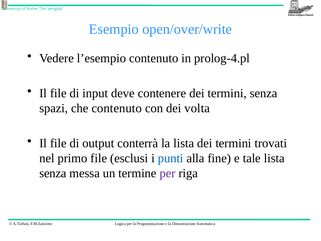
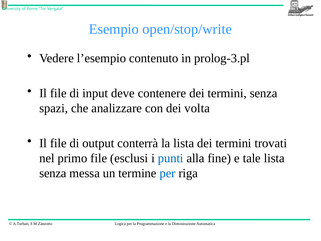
open/over/write: open/over/write -> open/stop/write
prolog-4.pl: prolog-4.pl -> prolog-3.pl
che contenuto: contenuto -> analizzare
per at (168, 173) colour: purple -> blue
